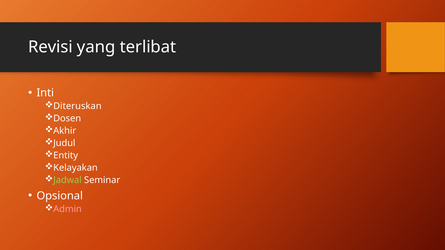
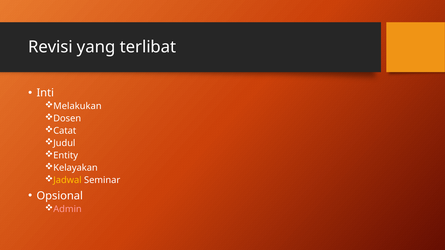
Diteruskan: Diteruskan -> Melakukan
Akhir: Akhir -> Catat
Jadwal colour: light green -> yellow
